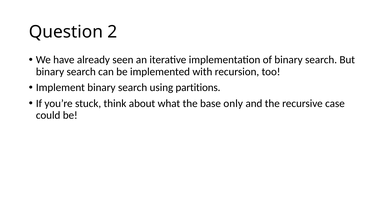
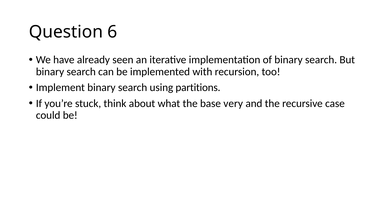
2: 2 -> 6
only: only -> very
